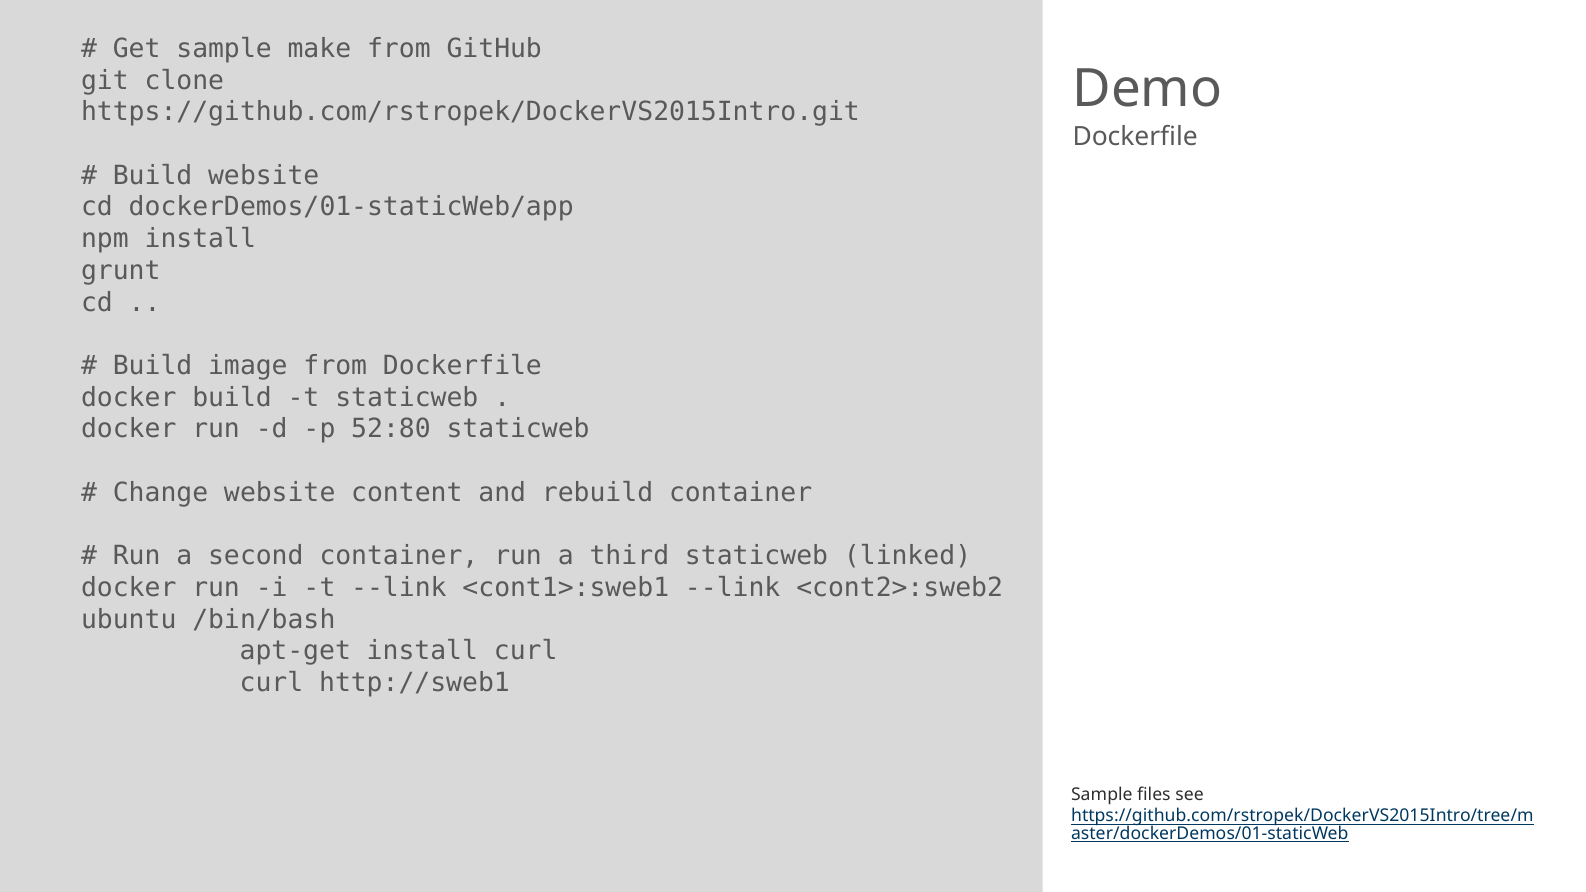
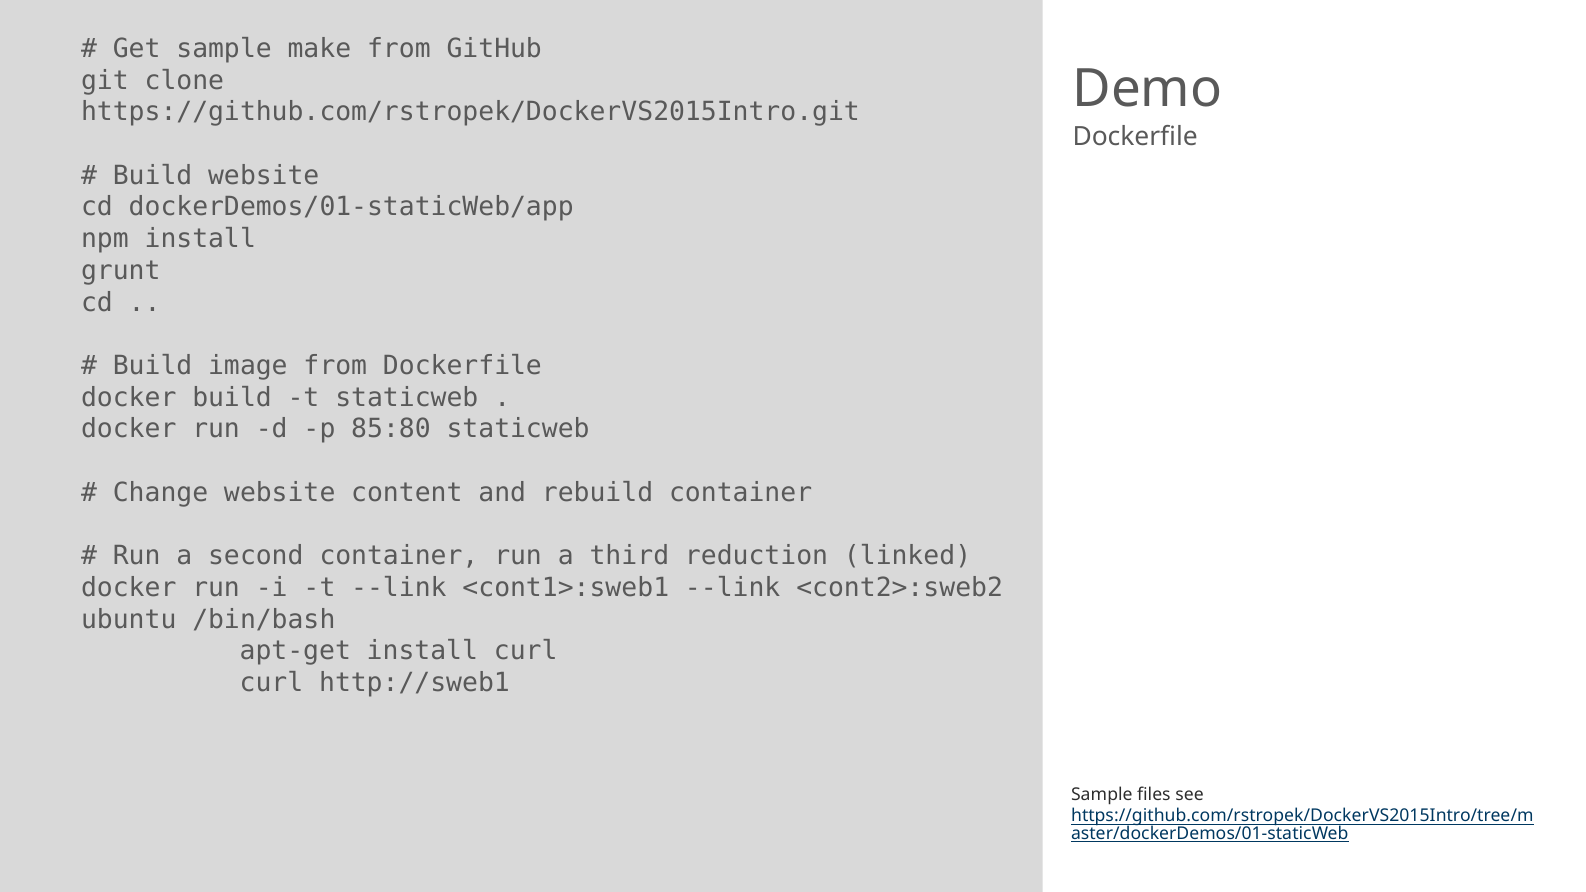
52:80: 52:80 -> 85:80
third staticweb: staticweb -> reduction
